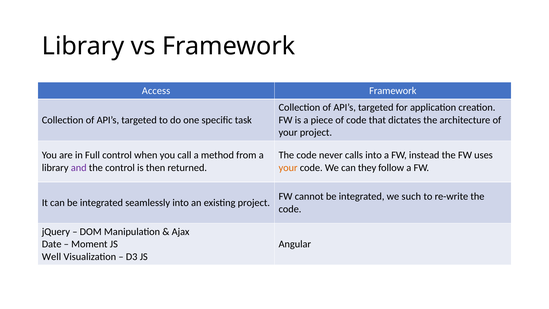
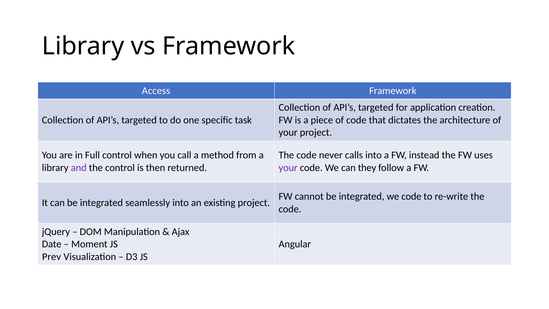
your at (288, 168) colour: orange -> purple
we such: such -> code
Well: Well -> Prev
